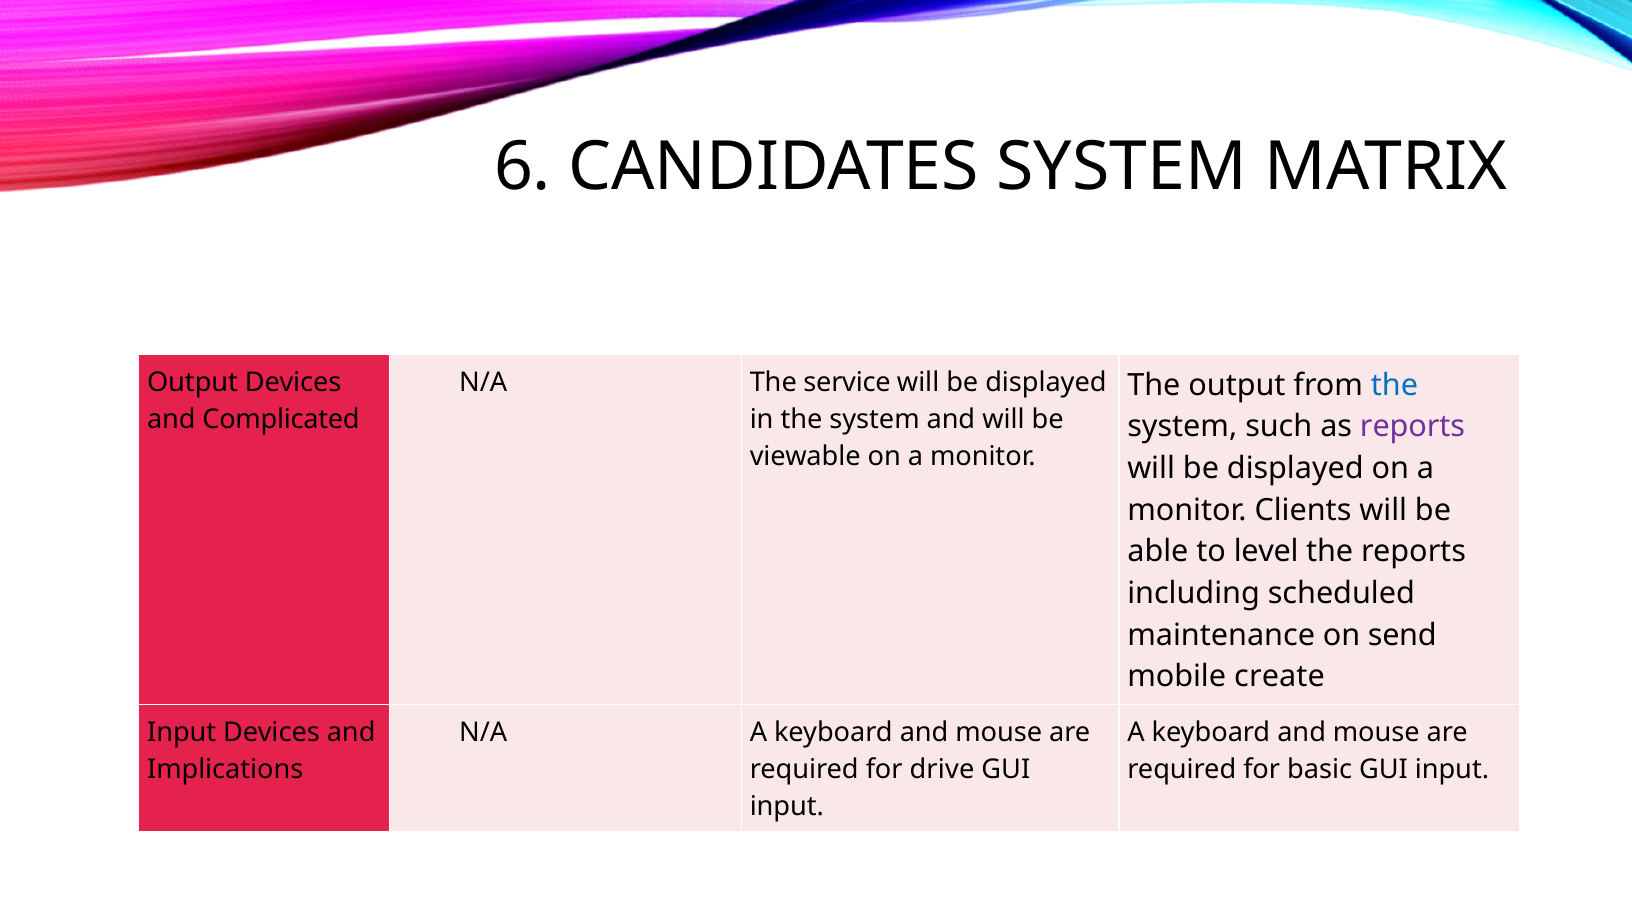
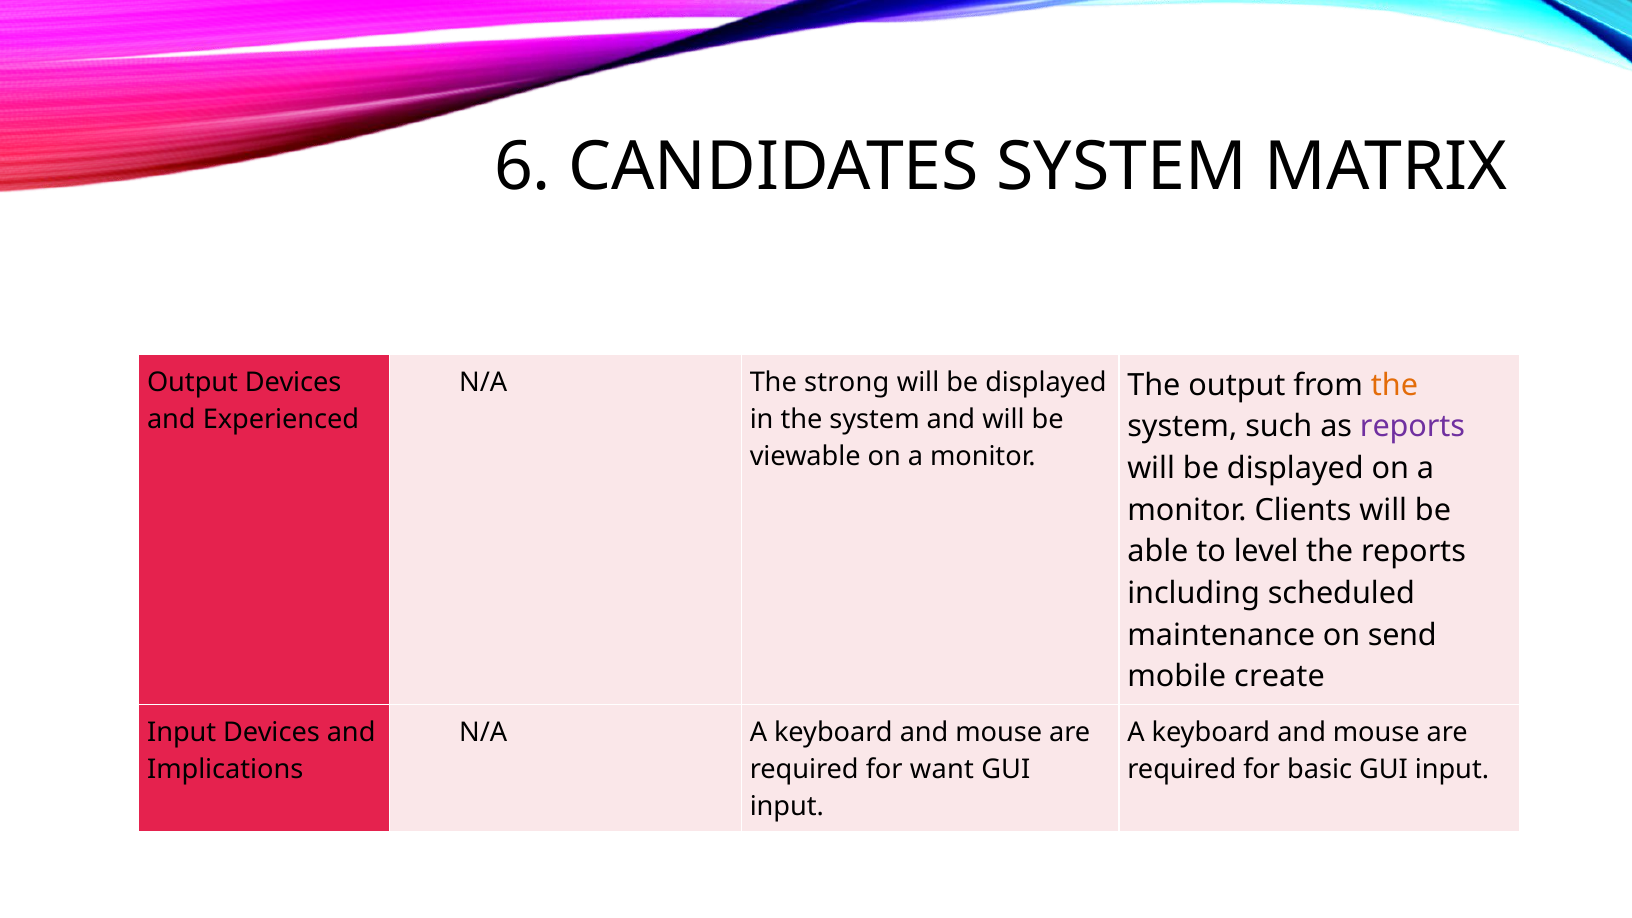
service: service -> strong
the at (1395, 385) colour: blue -> orange
Complicated: Complicated -> Experienced
drive: drive -> want
